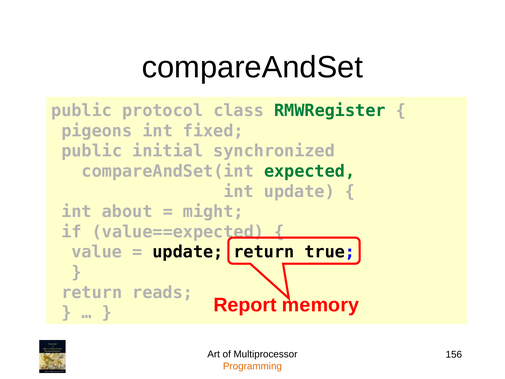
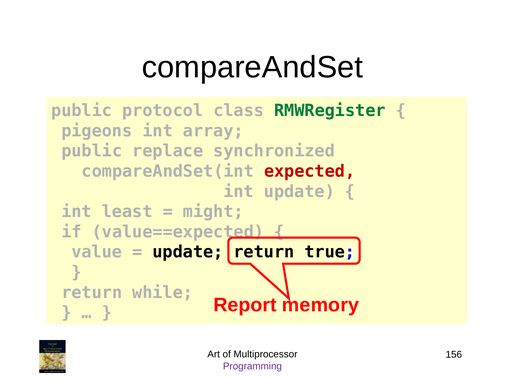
fixed: fixed -> array
initial: initial -> replace
expected colour: green -> red
about: about -> least
reads: reads -> while
Programming colour: orange -> purple
